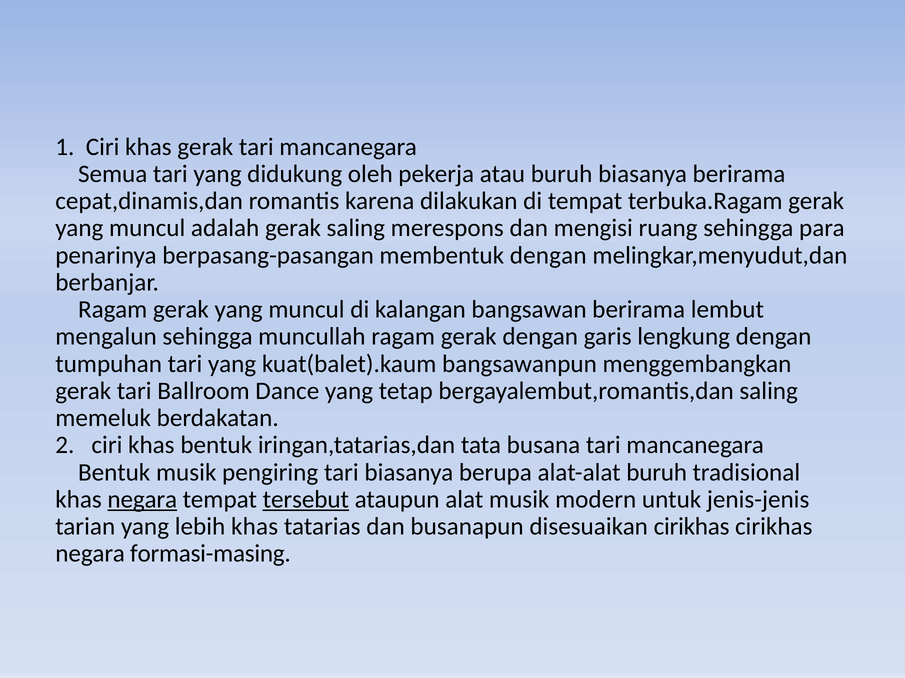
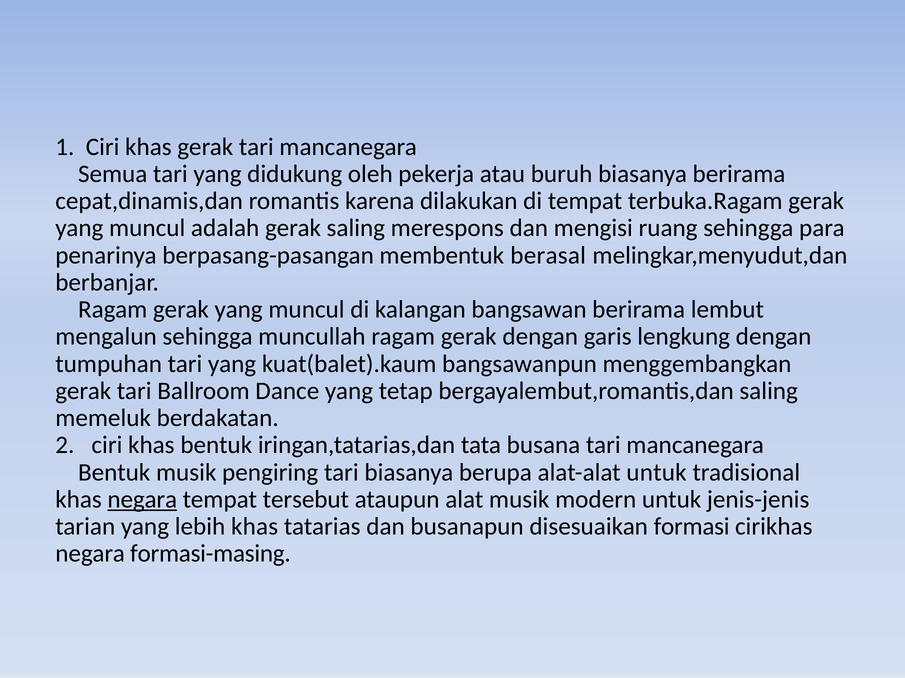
membentuk dengan: dengan -> berasal
alat-alat buruh: buruh -> untuk
tersebut underline: present -> none
disesuaikan cirikhas: cirikhas -> formasi
